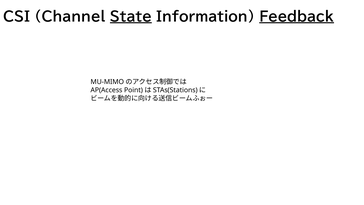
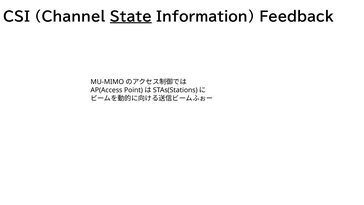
Feedback underline: present -> none
